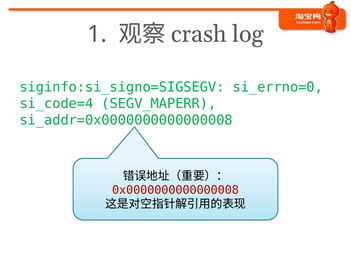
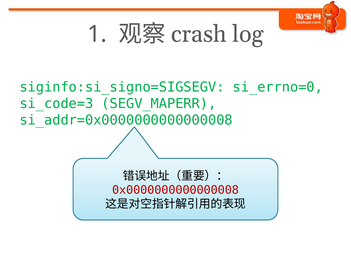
si_code=4: si_code=4 -> si_code=3
